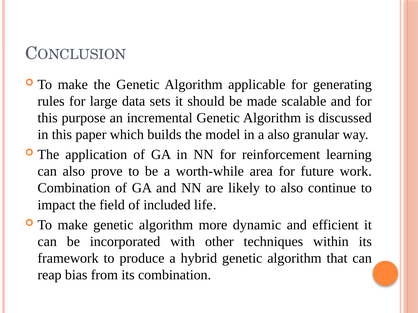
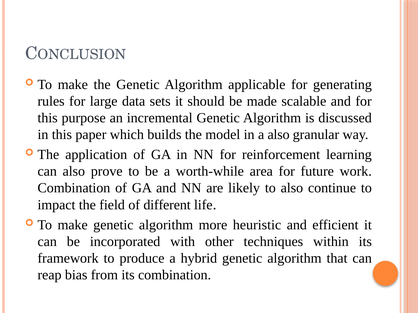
included: included -> different
dynamic: dynamic -> heuristic
